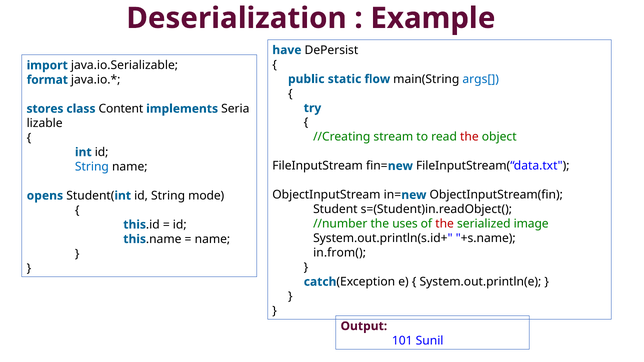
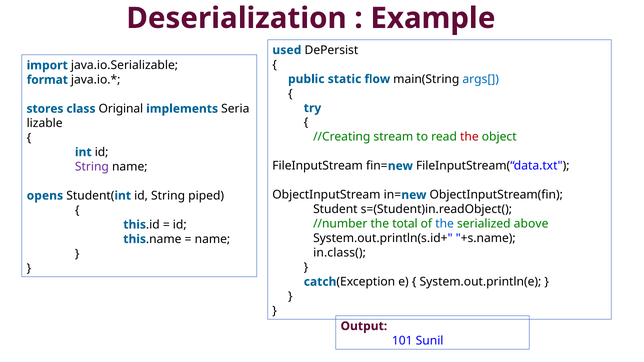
have: have -> used
Content: Content -> Original
String at (92, 167) colour: blue -> purple
mode: mode -> piped
uses: uses -> total
the at (445, 224) colour: red -> blue
image: image -> above
in.from(: in.from( -> in.class(
